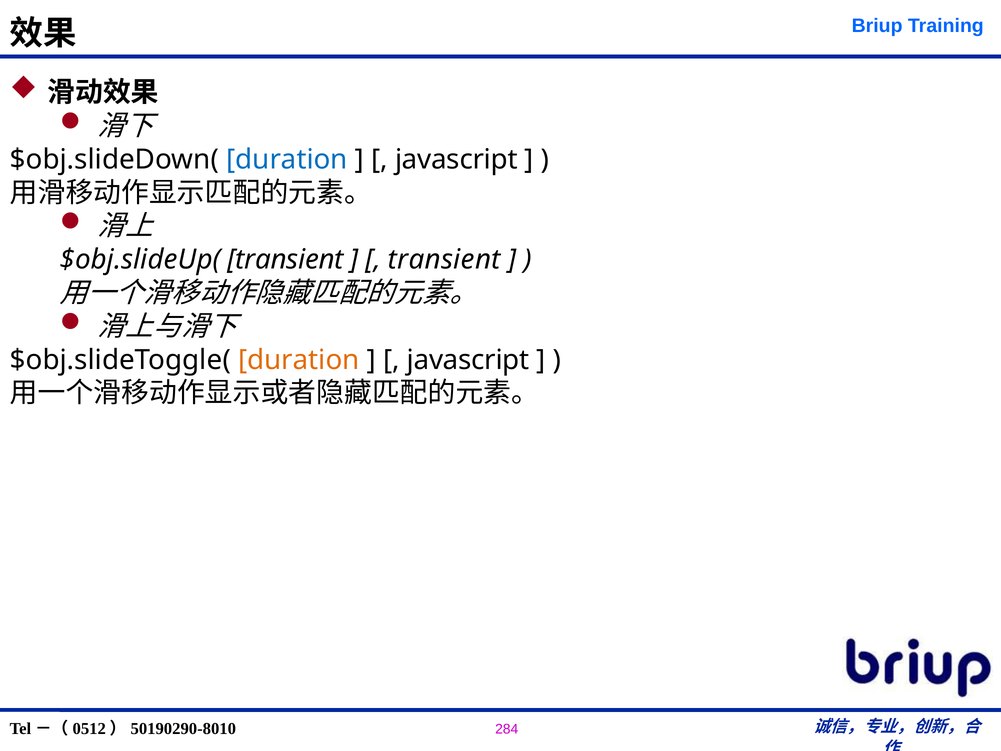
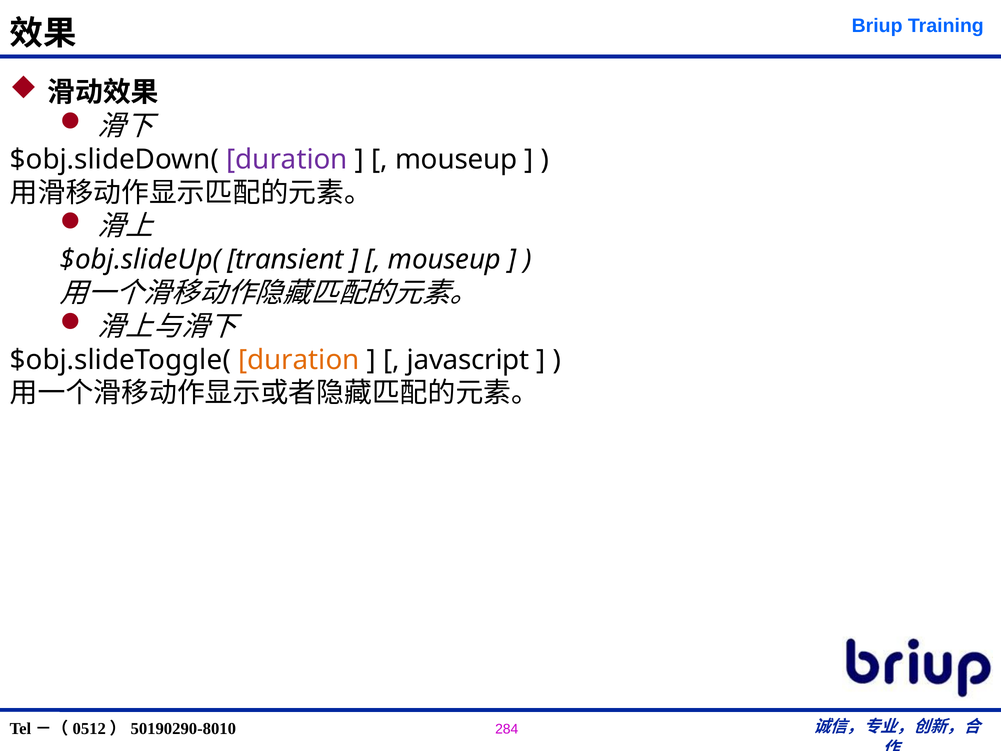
duration at (287, 159) colour: blue -> purple
javascript at (456, 159): javascript -> mouseup
transient at (444, 260): transient -> mouseup
